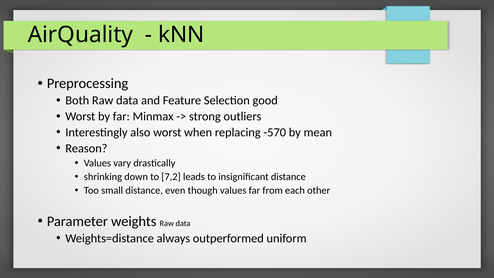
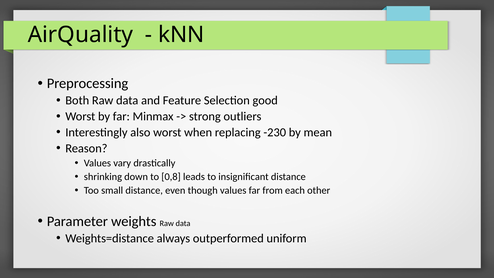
-570: -570 -> -230
7,2: 7,2 -> 0,8
